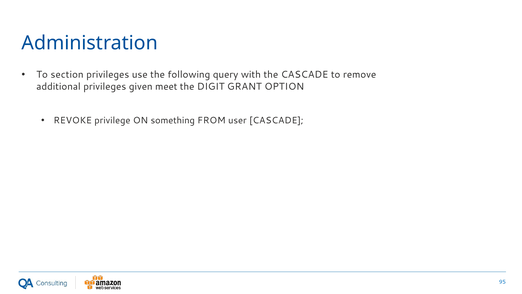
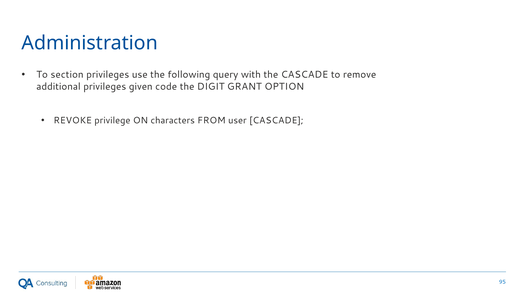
meet: meet -> code
something: something -> characters
